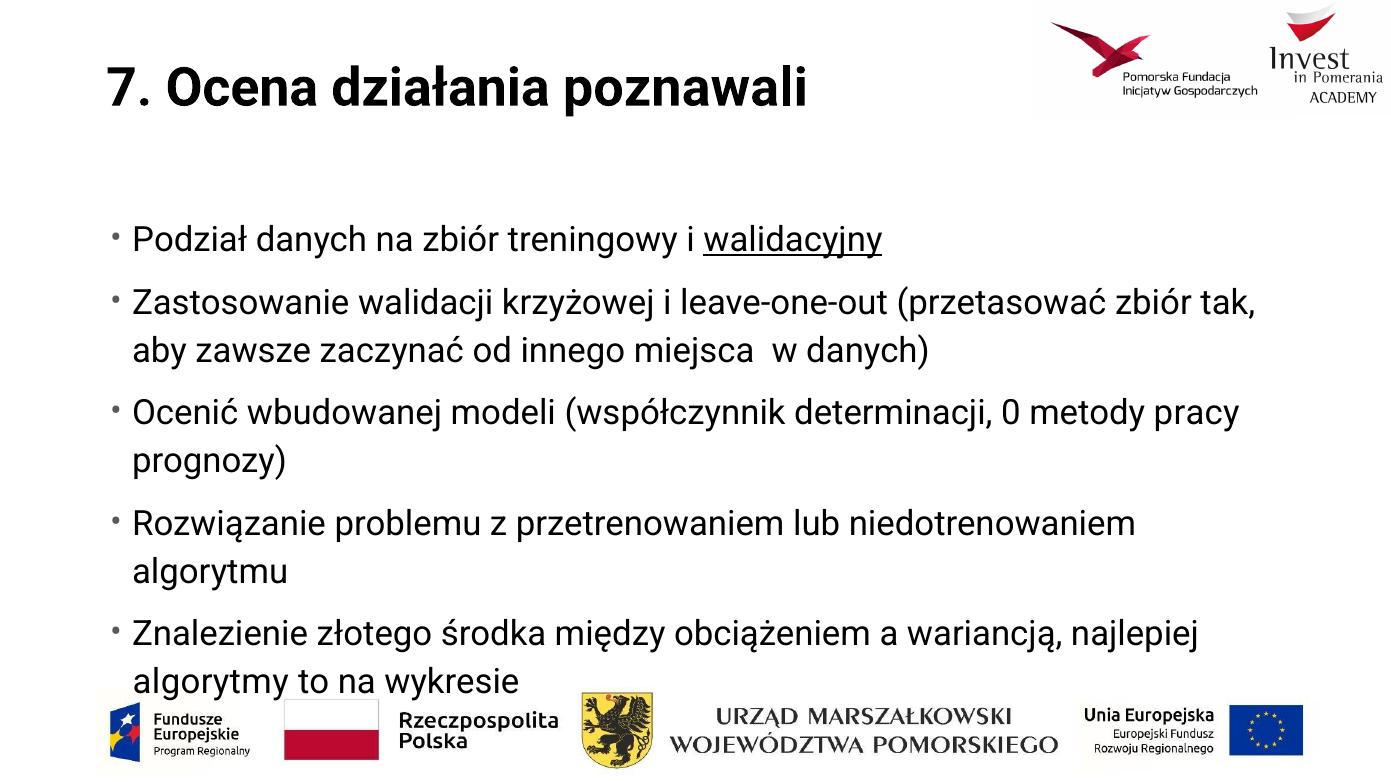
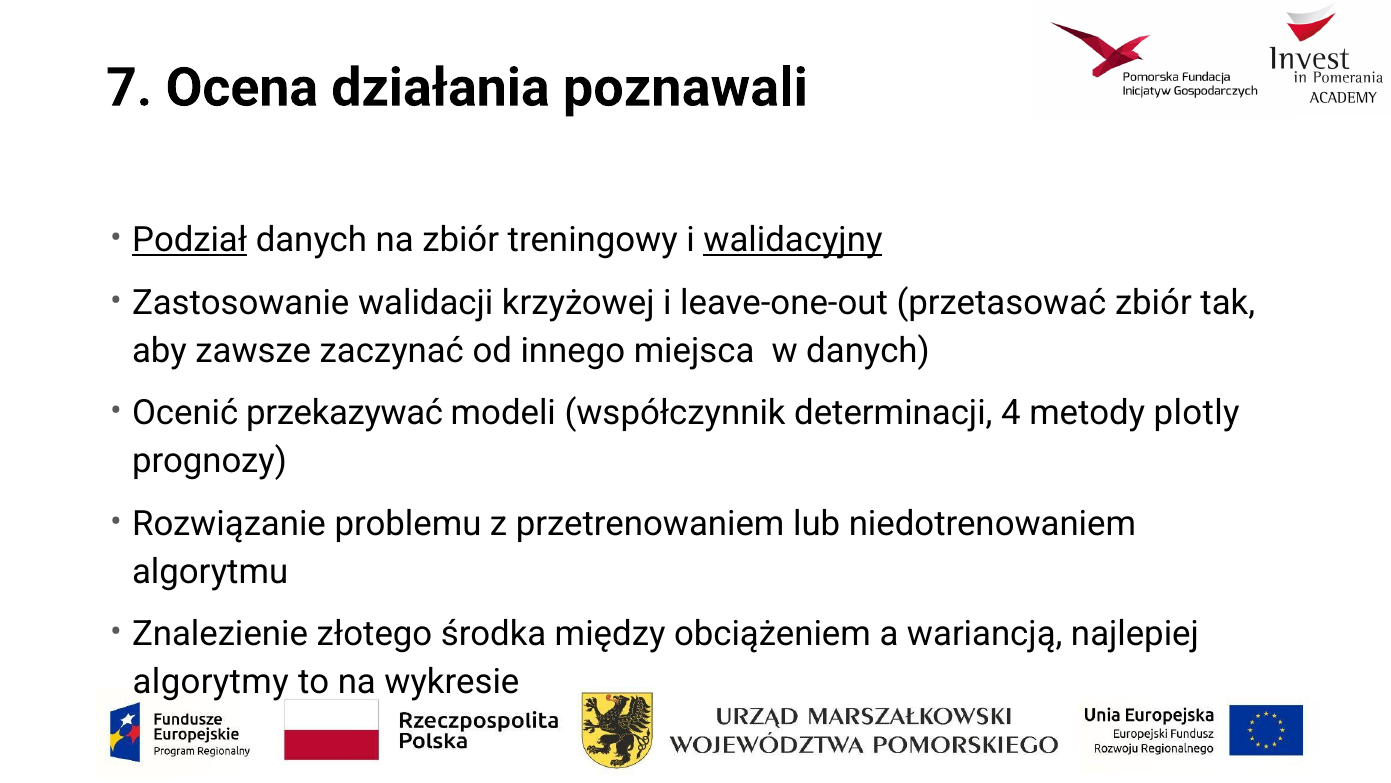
Podział underline: none -> present
wbudowanej: wbudowanej -> przekazywać
0: 0 -> 4
pracy: pracy -> plotly
